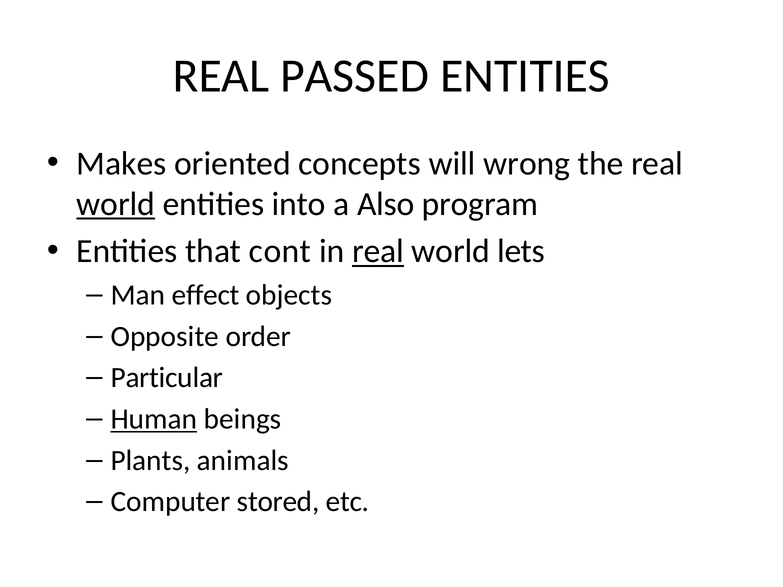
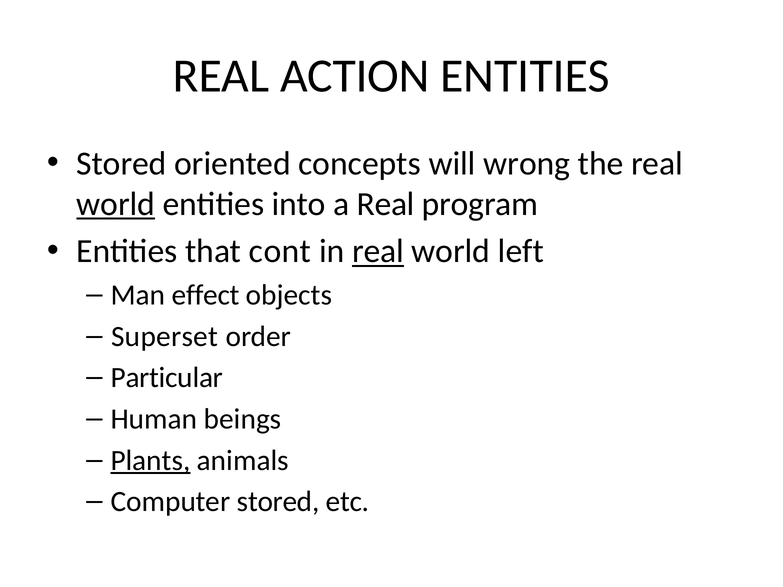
PASSED: PASSED -> ACTION
Makes at (121, 164): Makes -> Stored
a Also: Also -> Real
lets: lets -> left
Opposite: Opposite -> Superset
Human underline: present -> none
Plants underline: none -> present
